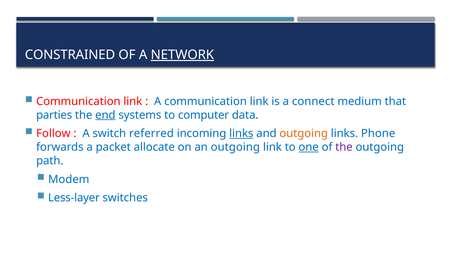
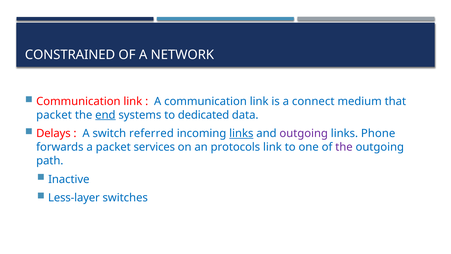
NETWORK underline: present -> none
parties at (54, 115): parties -> packet
computer: computer -> dedicated
Follow: Follow -> Delays
outgoing at (304, 133) colour: orange -> purple
allocate: allocate -> services
an outgoing: outgoing -> protocols
one underline: present -> none
Modem: Modem -> Inactive
